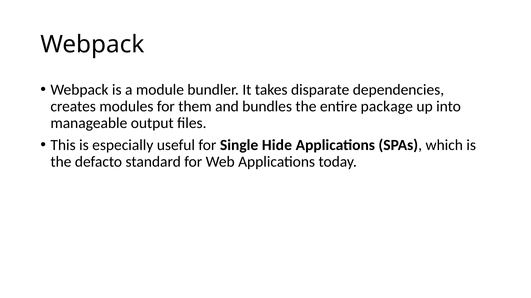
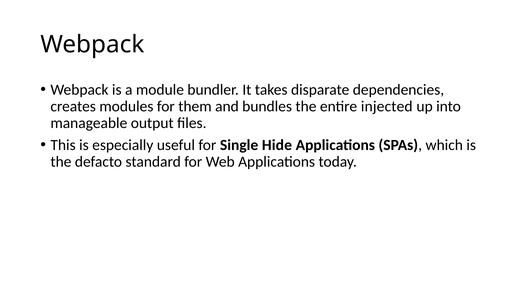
package: package -> injected
